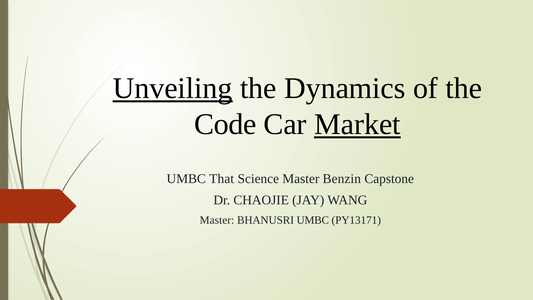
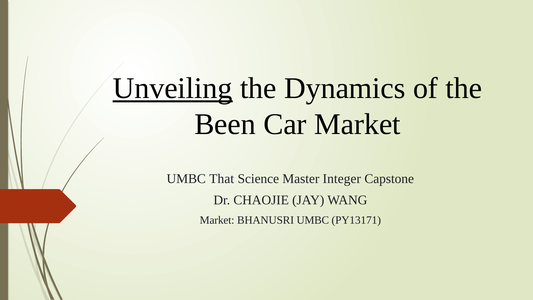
Code: Code -> Been
Market at (357, 124) underline: present -> none
Benzin: Benzin -> Integer
Master at (217, 220): Master -> Market
